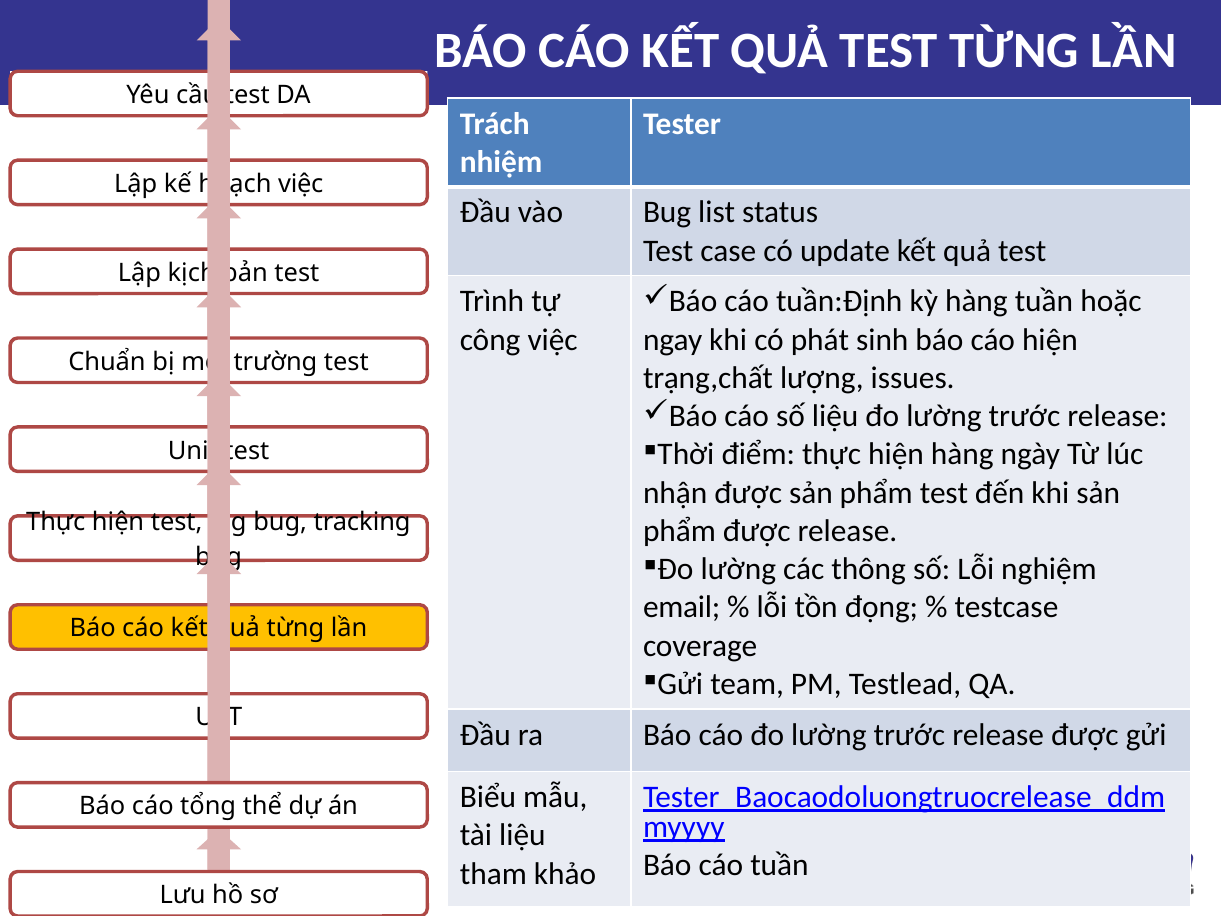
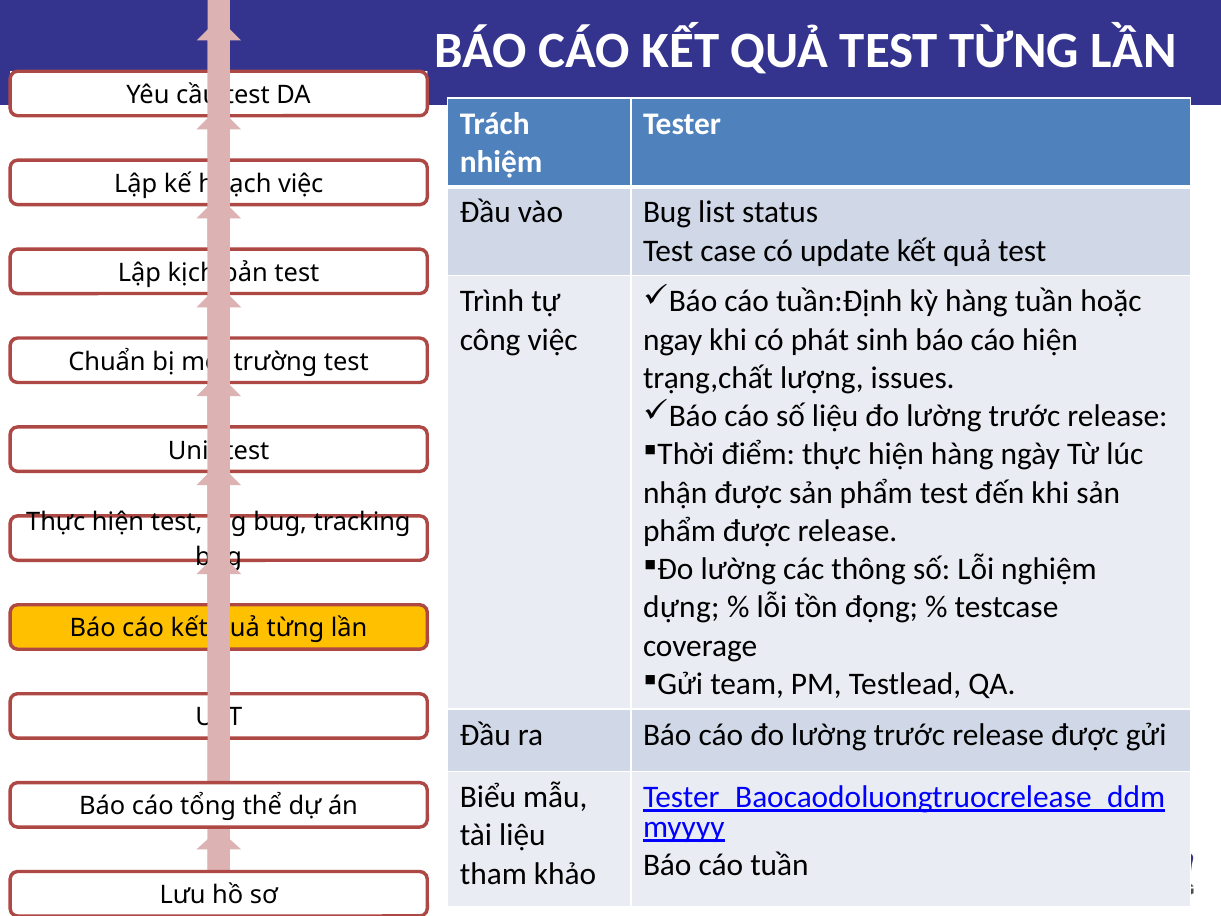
email: email -> dựng
